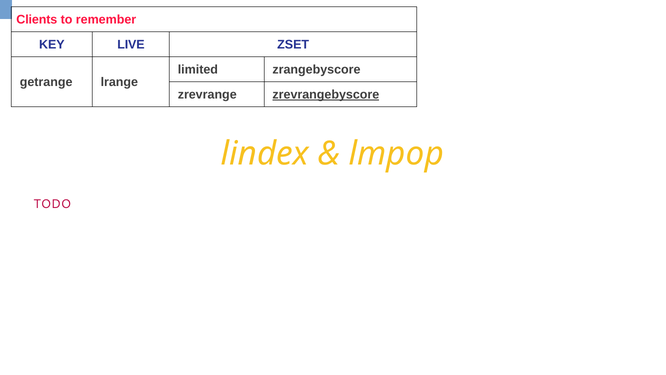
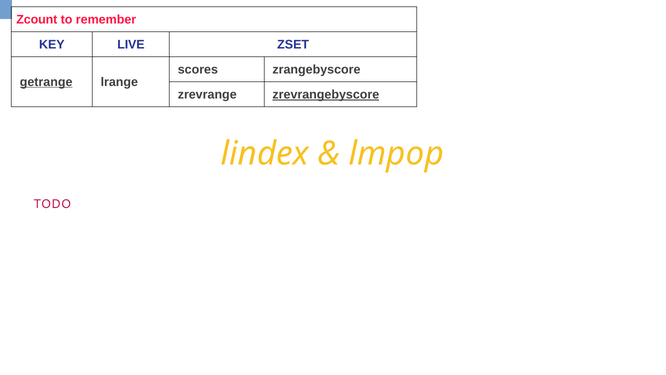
Clients: Clients -> Zcount
limited: limited -> scores
getrange underline: none -> present
